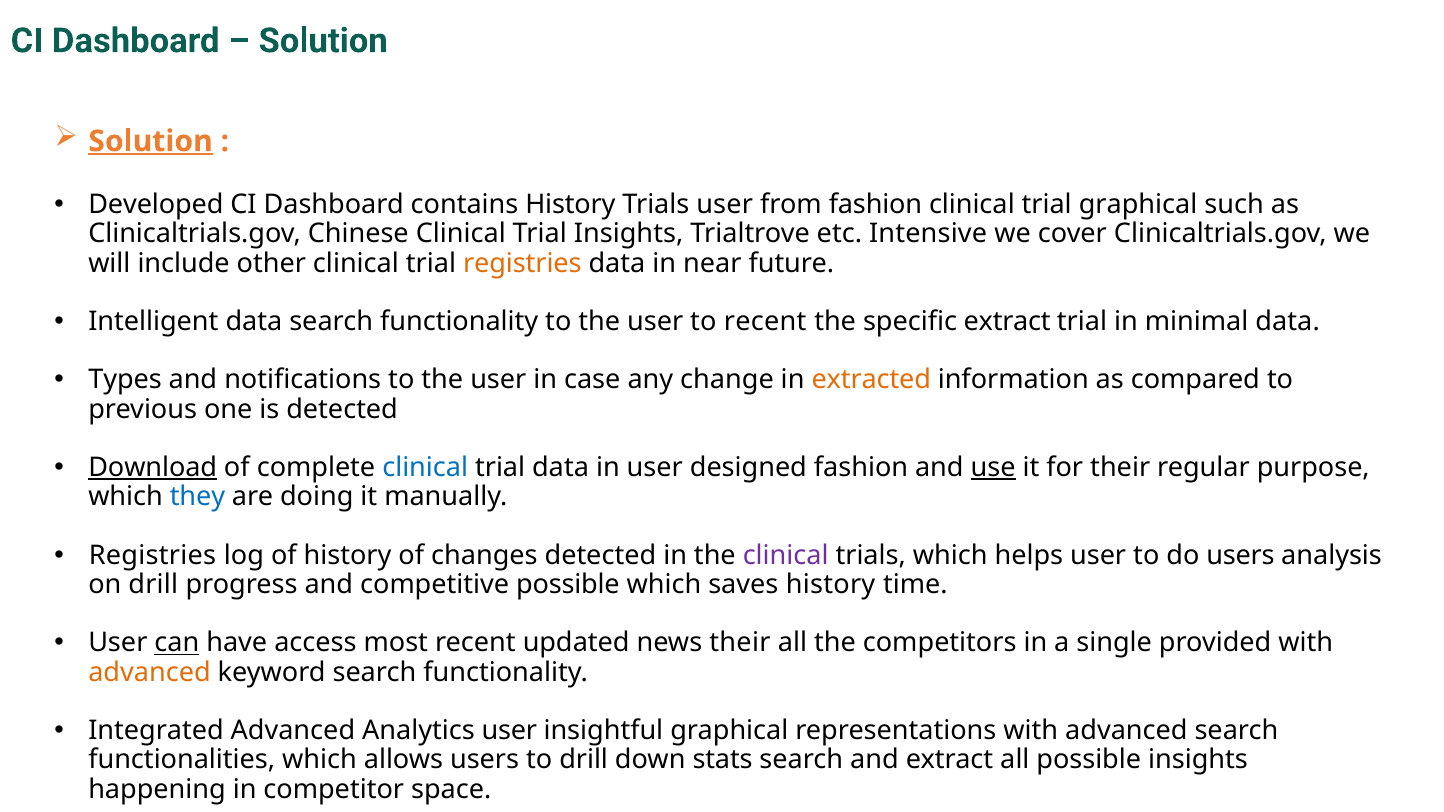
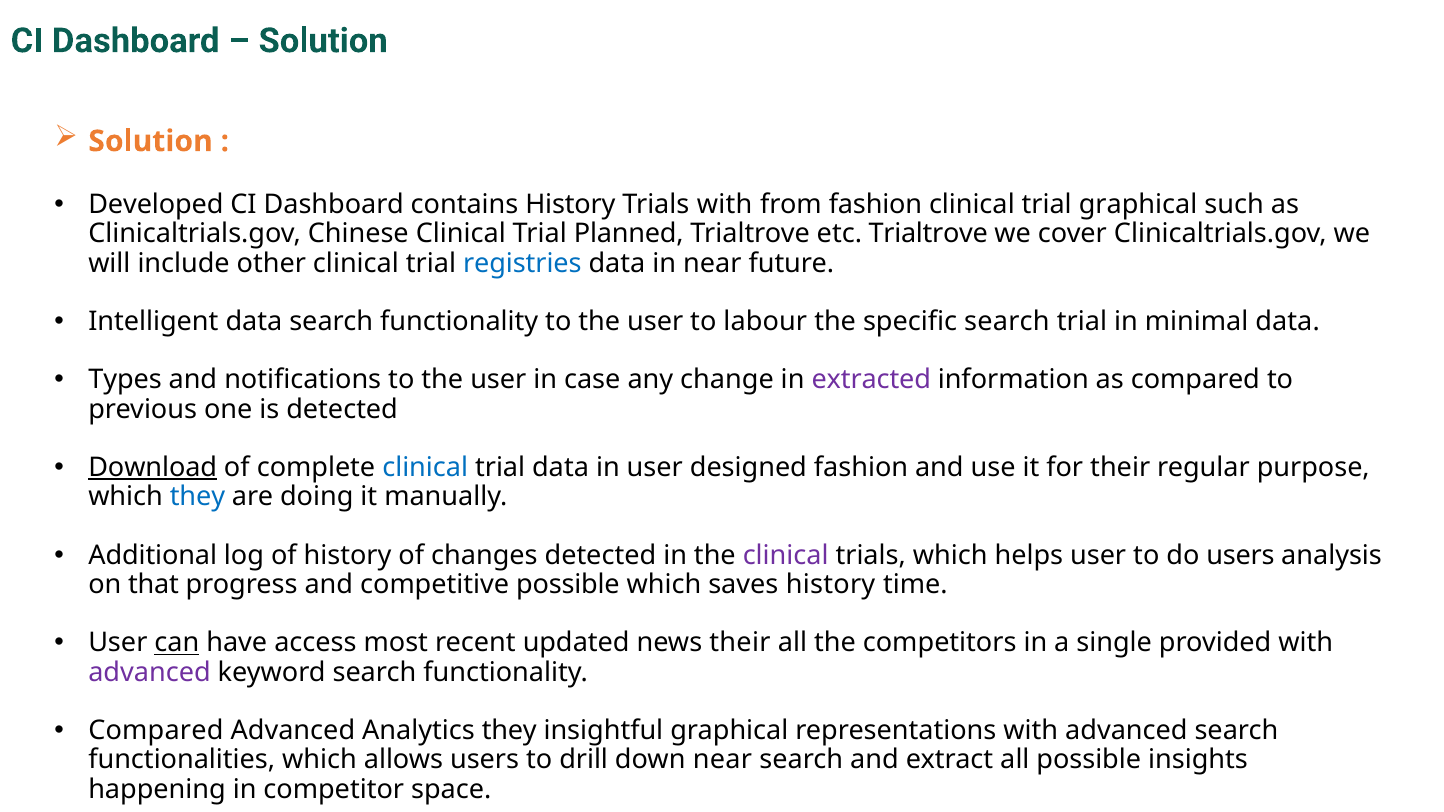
Solution at (151, 141) underline: present -> none
Trials user: user -> with
Trial Insights: Insights -> Planned
etc Intensive: Intensive -> Trialtrove
registries at (522, 263) colour: orange -> blue
to recent: recent -> labour
specific extract: extract -> search
extracted colour: orange -> purple
use underline: present -> none
Registries at (152, 555): Registries -> Additional
on drill: drill -> that
advanced at (149, 672) colour: orange -> purple
Integrated at (156, 731): Integrated -> Compared
Analytics user: user -> they
down stats: stats -> near
